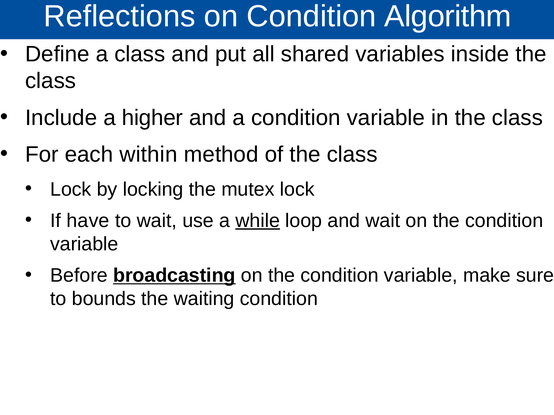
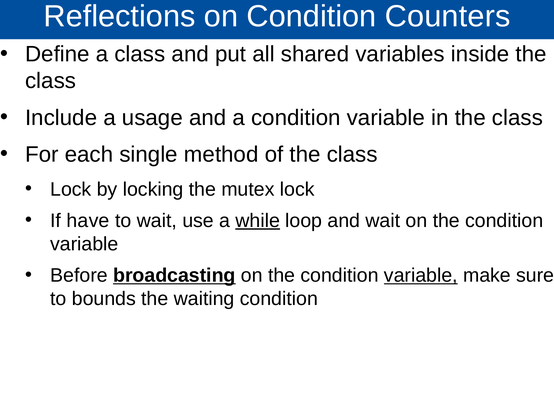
Algorithm: Algorithm -> Counters
higher: higher -> usage
within: within -> single
variable at (421, 276) underline: none -> present
